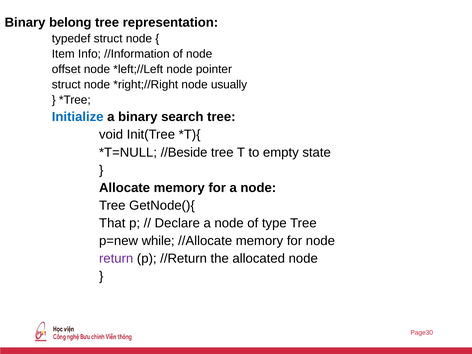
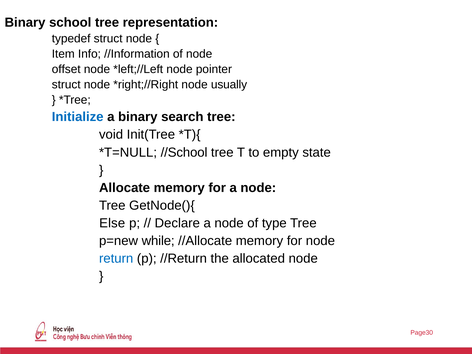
belong: belong -> school
//Beside: //Beside -> //School
That: That -> Else
return colour: purple -> blue
